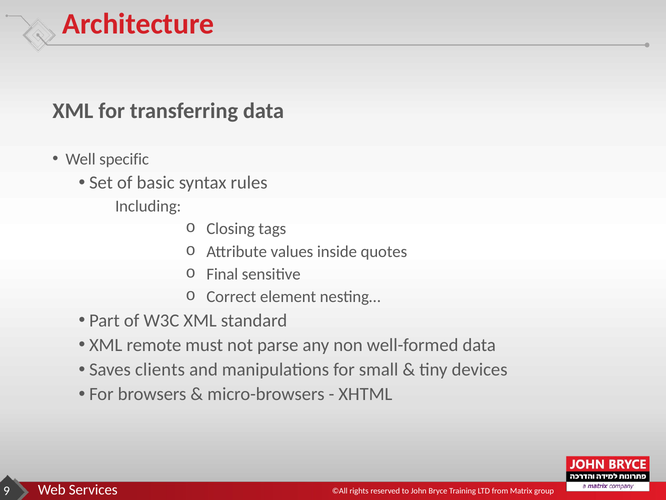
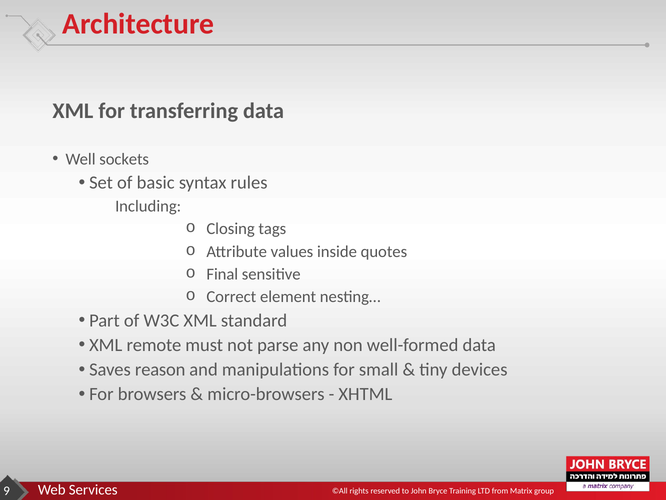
specific: specific -> sockets
clients: clients -> reason
